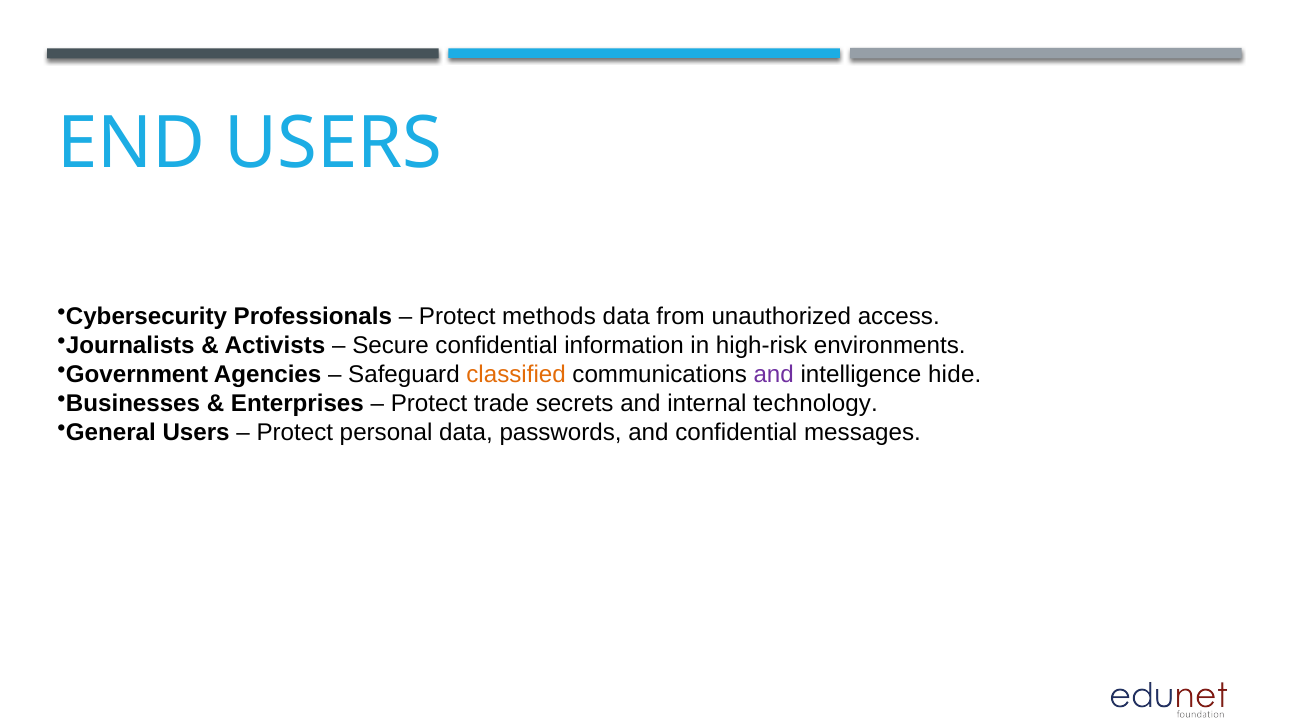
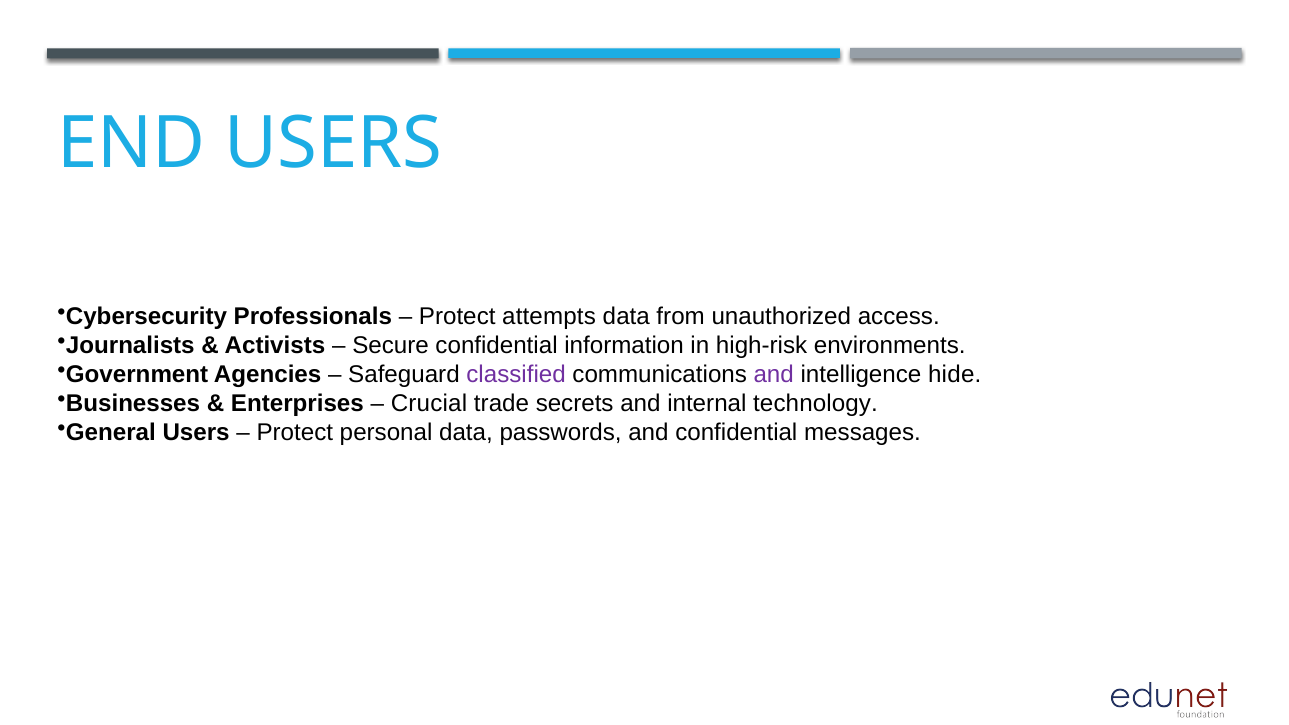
methods: methods -> attempts
classified colour: orange -> purple
Protect at (429, 404): Protect -> Crucial
